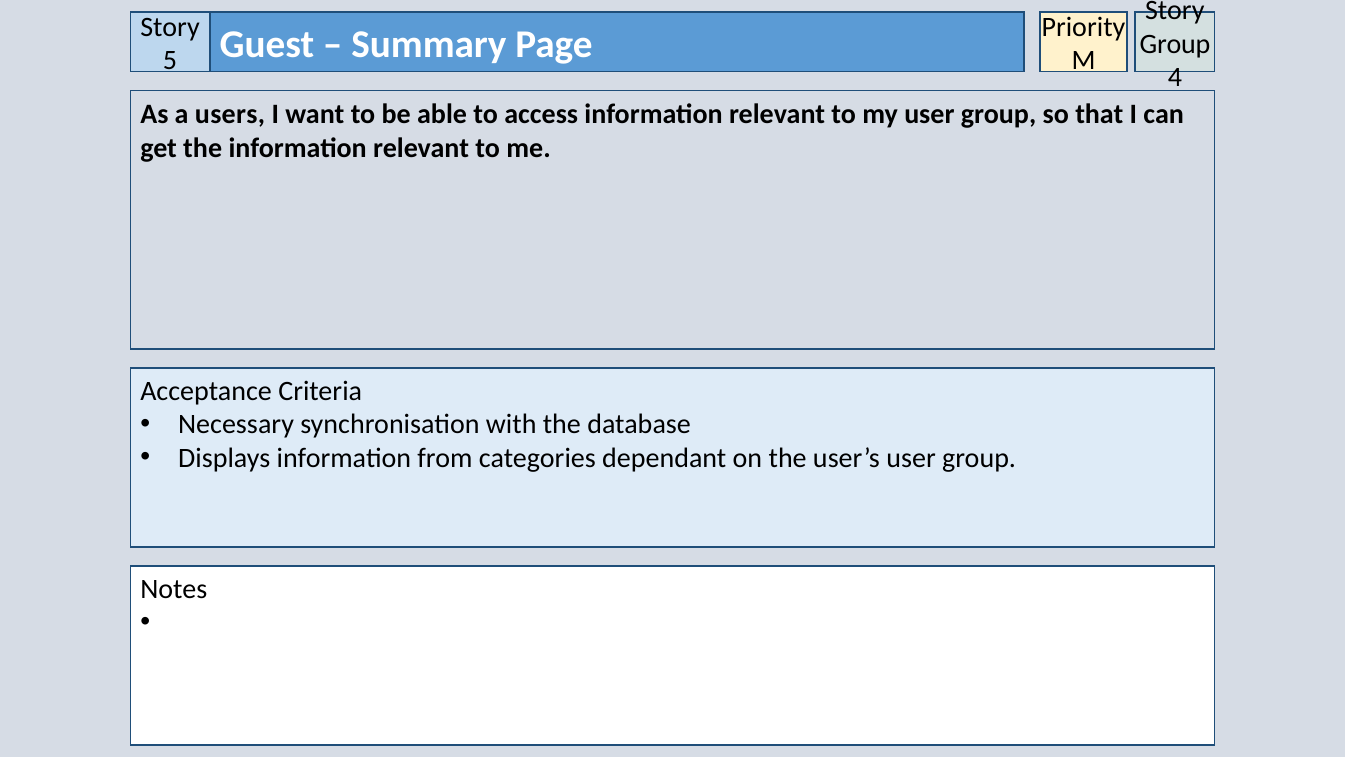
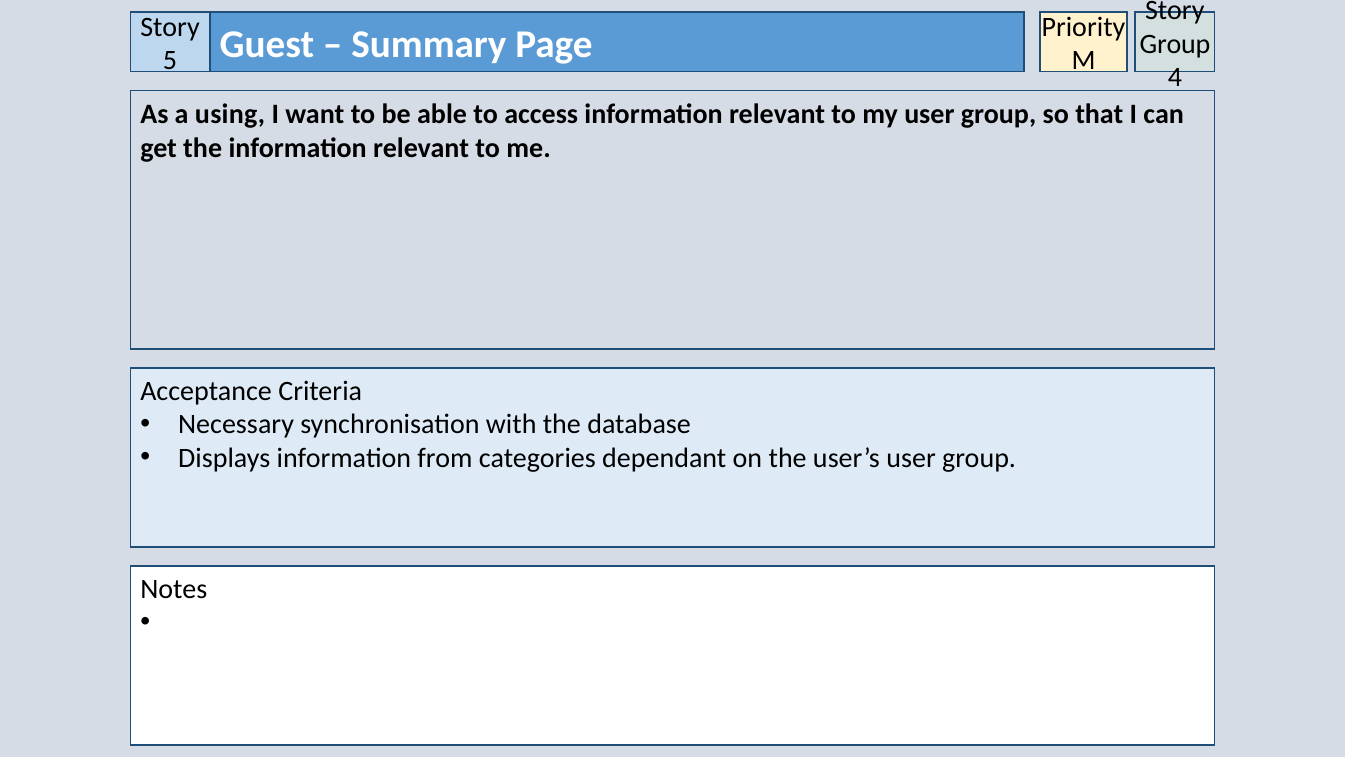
users: users -> using
